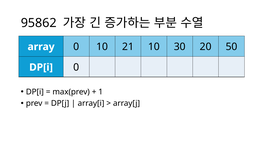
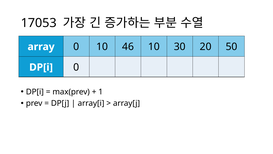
95862: 95862 -> 17053
21: 21 -> 46
